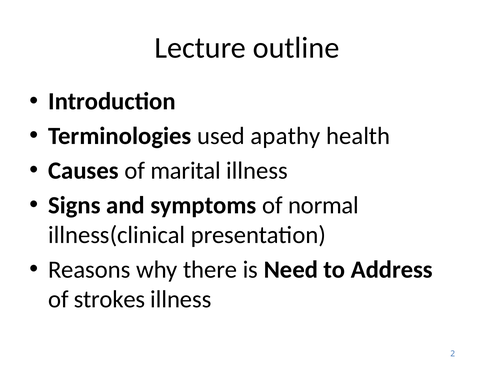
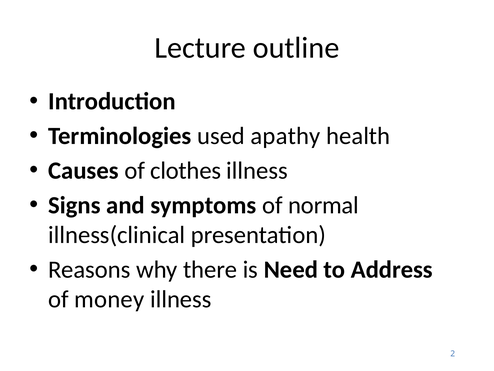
marital: marital -> clothes
strokes: strokes -> money
